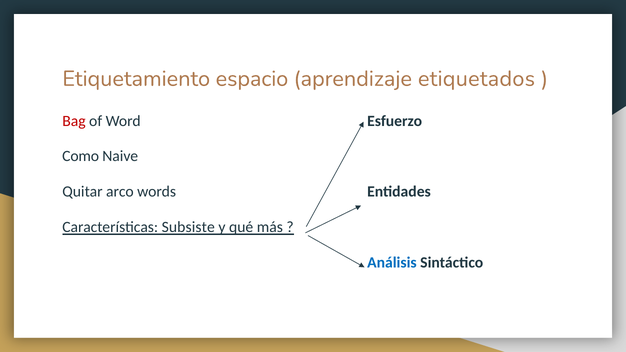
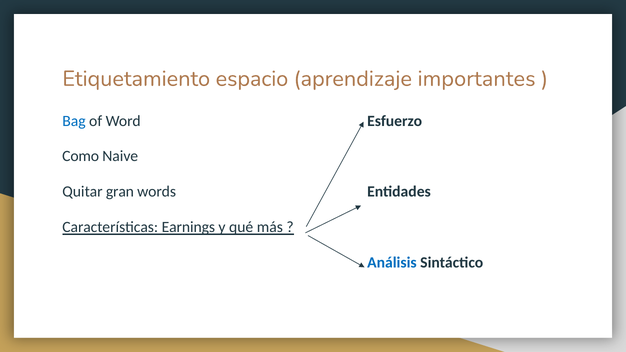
etiquetados: etiquetados -> importantes
Bag colour: red -> blue
arco: arco -> gran
Subsiste: Subsiste -> Earnings
